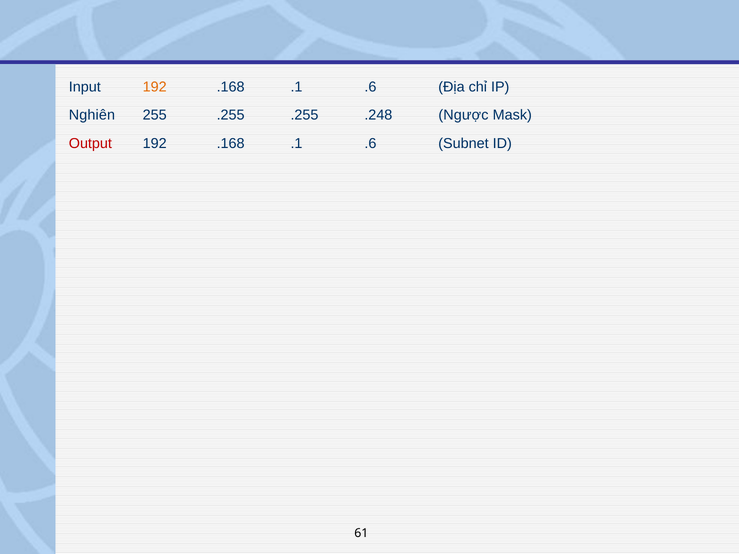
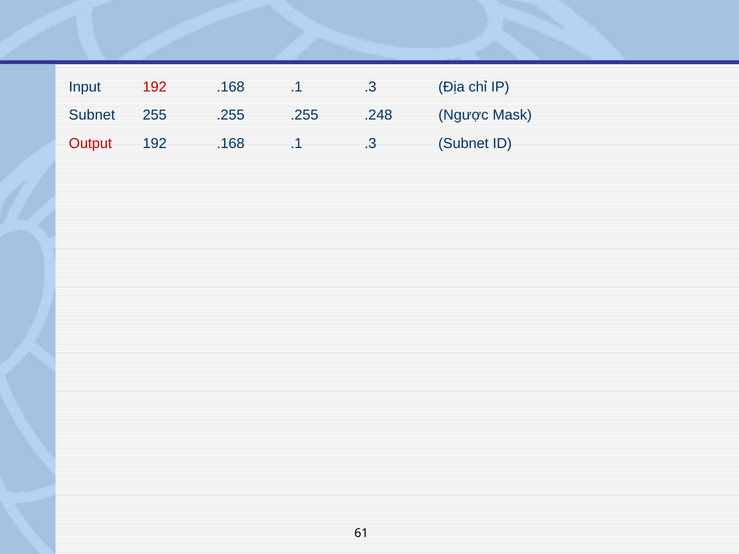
192 at (155, 87) colour: orange -> red
.6 at (370, 87): .6 -> .3
Nghiên at (92, 115): Nghiên -> Subnet
.6 at (370, 144): .6 -> .3
